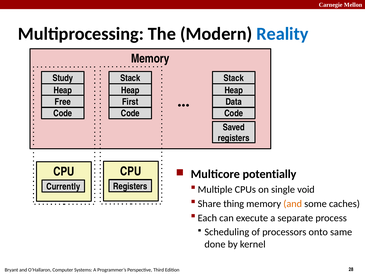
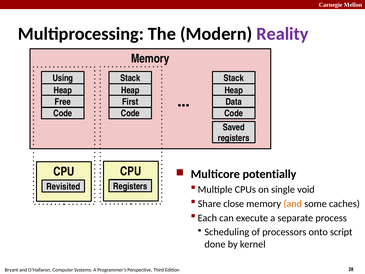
Reality colour: blue -> purple
Study: Study -> Using
Currently: Currently -> Revisited
thing: thing -> close
same: same -> script
